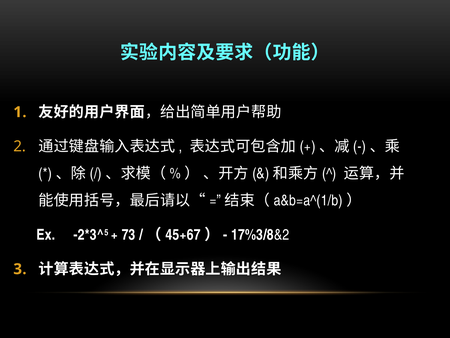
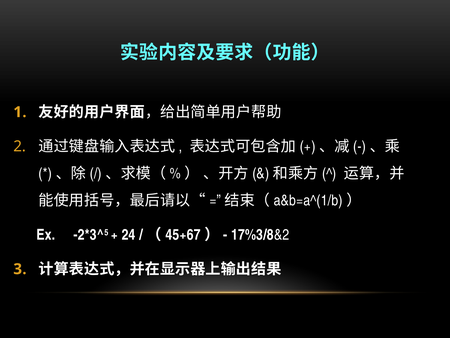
73: 73 -> 24
